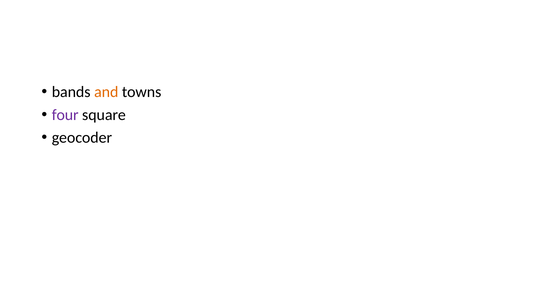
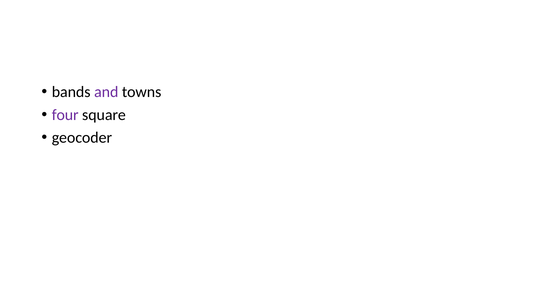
and colour: orange -> purple
